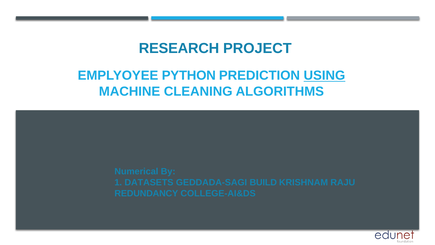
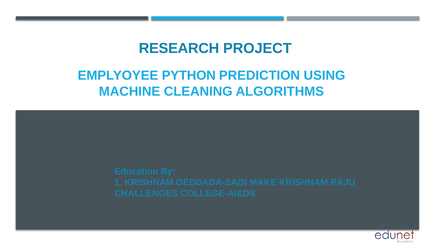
USING underline: present -> none
Numerical: Numerical -> Education
1 DATASETS: DATASETS -> KRISHNAM
BUILD: BUILD -> MAKE
REDUNDANCY: REDUNDANCY -> CHALLENGES
